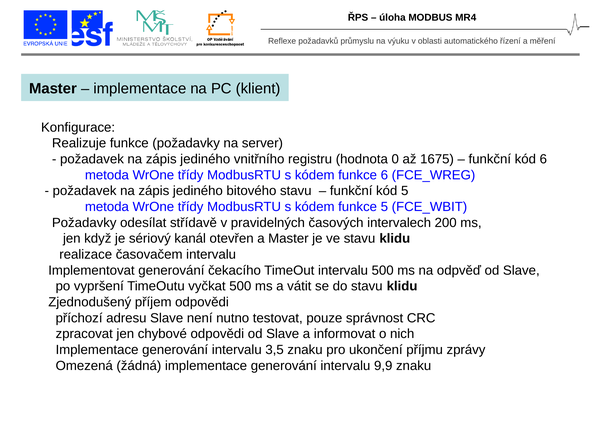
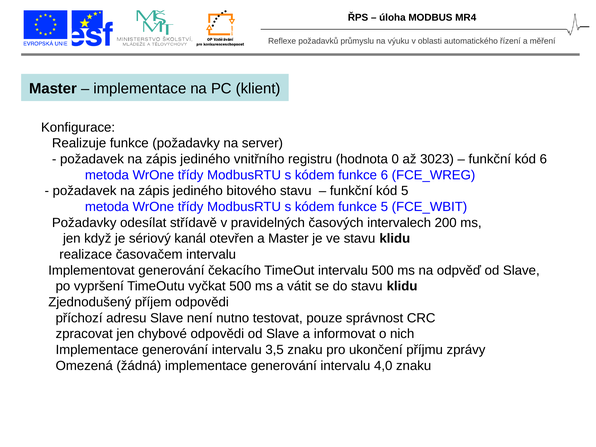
1675: 1675 -> 3023
9,9: 9,9 -> 4,0
